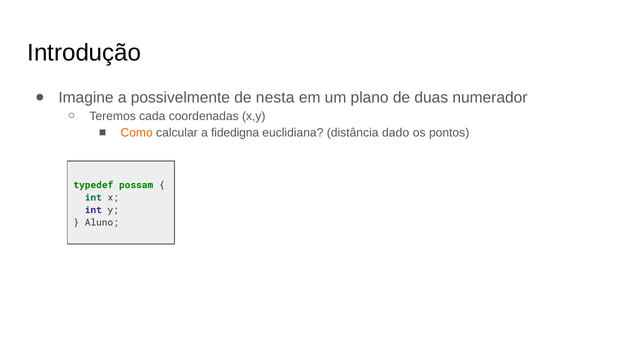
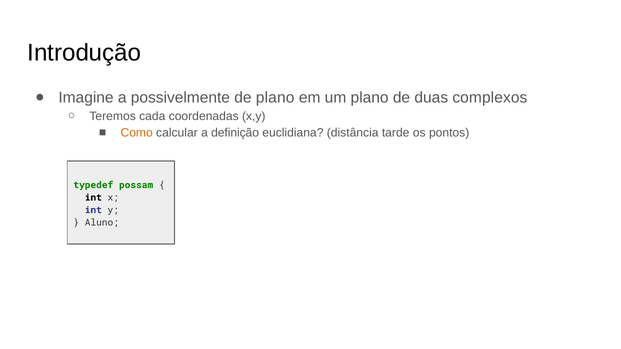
de nesta: nesta -> plano
numerador: numerador -> complexos
fidedigna: fidedigna -> definição
dado: dado -> tarde
int at (93, 198) colour: green -> black
